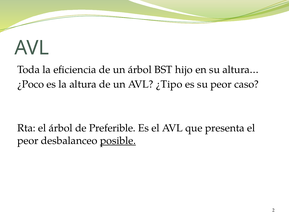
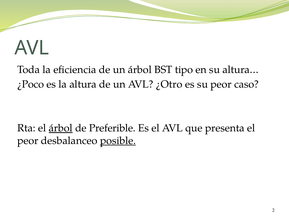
hijo: hijo -> tipo
¿Tipo: ¿Tipo -> ¿Otro
árbol at (61, 128) underline: none -> present
